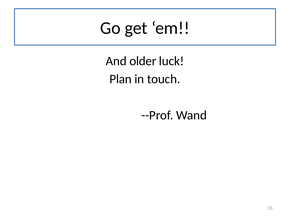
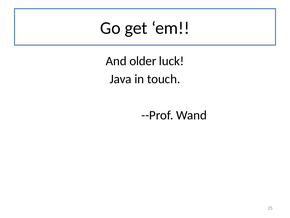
Plan: Plan -> Java
